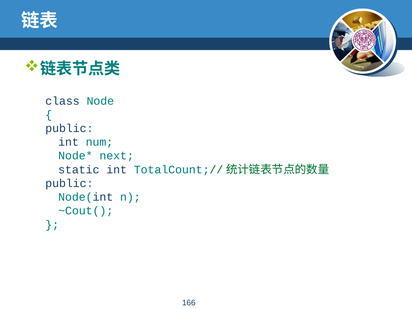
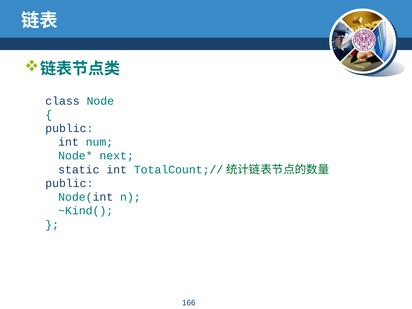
~Cout(: ~Cout( -> ~Kind(
